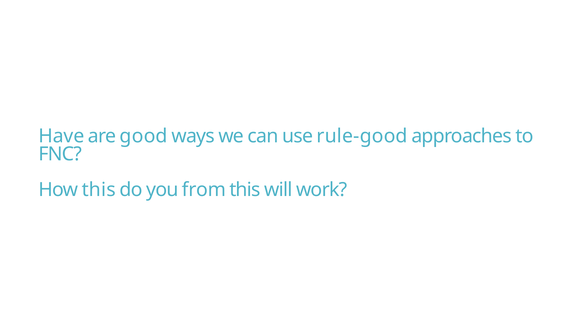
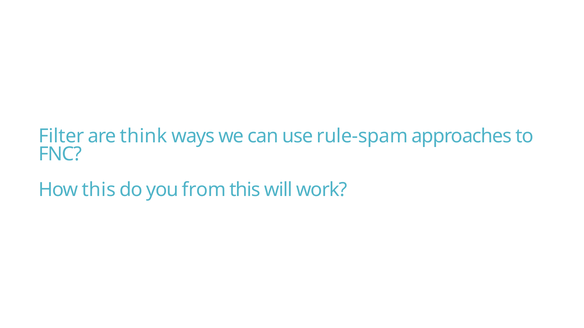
Have: Have -> Filter
good: good -> think
rule-good: rule-good -> rule-spam
